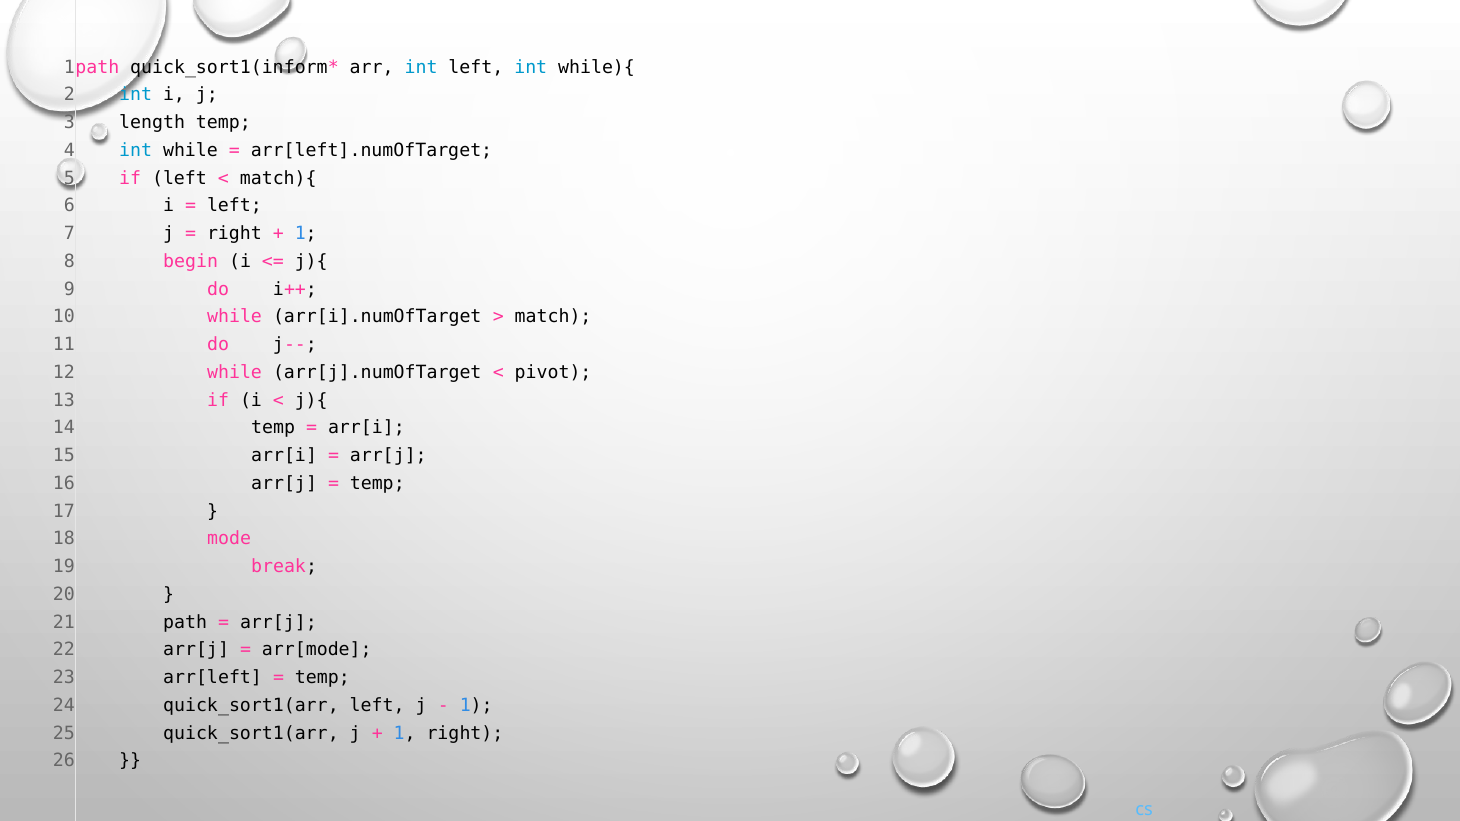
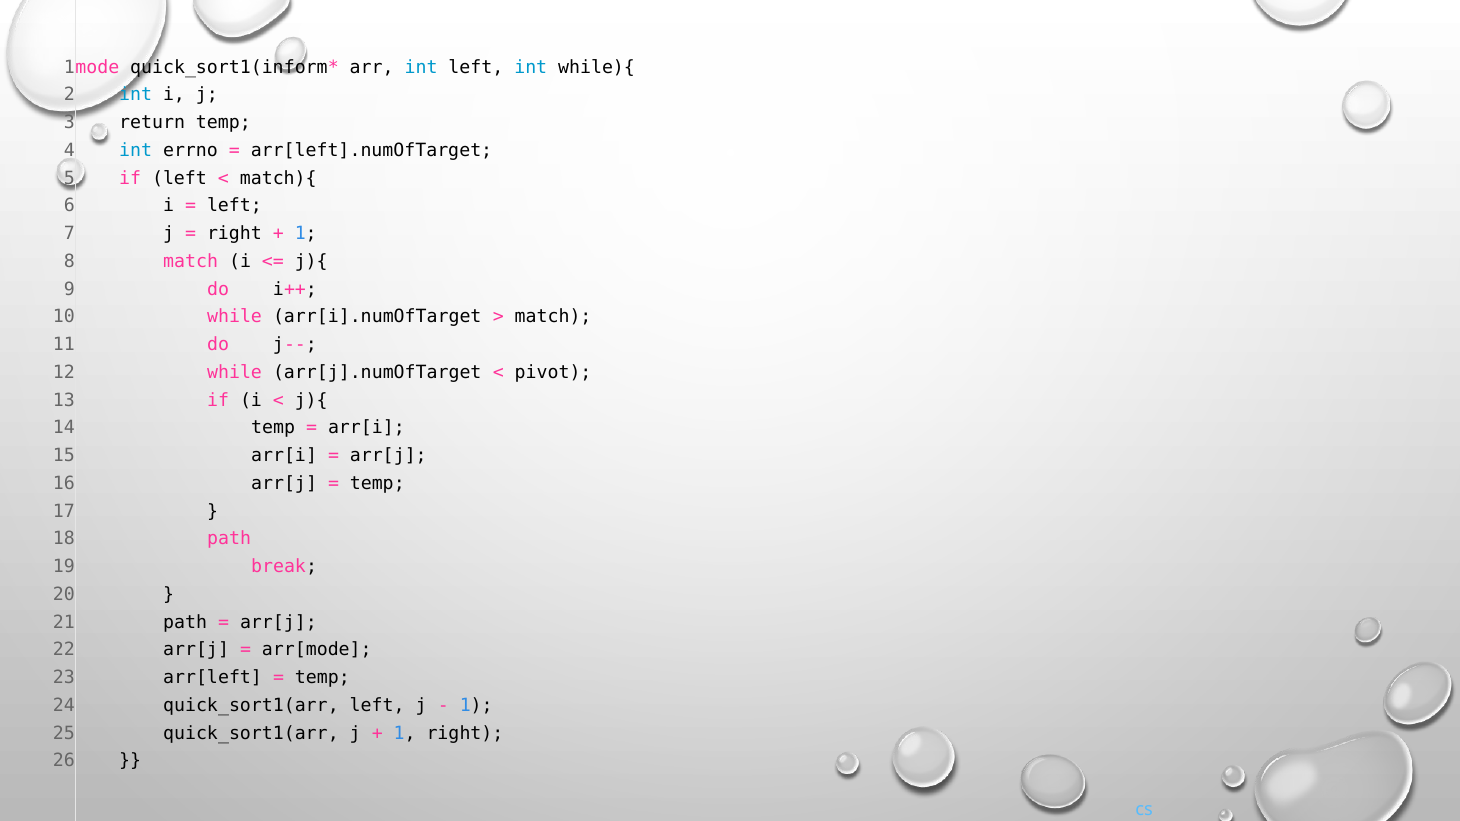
path at (97, 67): path -> mode
length: length -> return
int while: while -> errno
begin at (191, 261): begin -> match
mode at (229, 539): mode -> path
